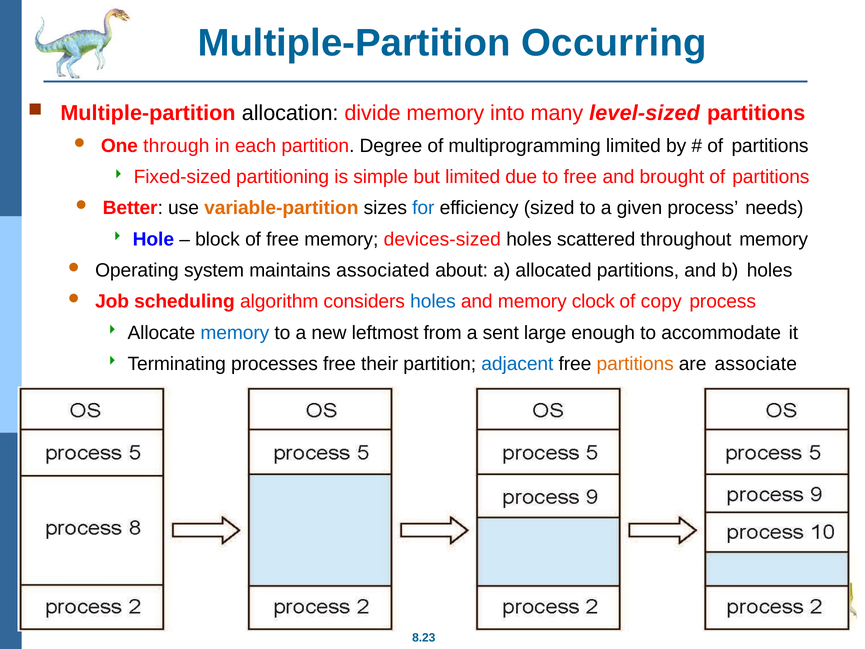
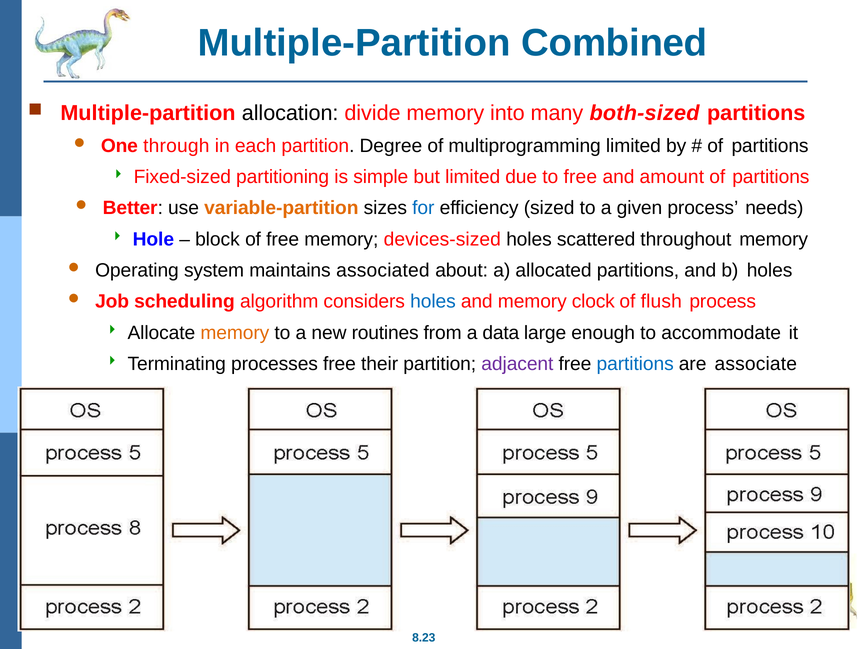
Occurring: Occurring -> Combined
level-sized: level-sized -> both-sized
brought: brought -> amount
copy: copy -> flush
memory at (235, 333) colour: blue -> orange
leftmost: leftmost -> routines
sent: sent -> data
adjacent colour: blue -> purple
partitions at (635, 364) colour: orange -> blue
